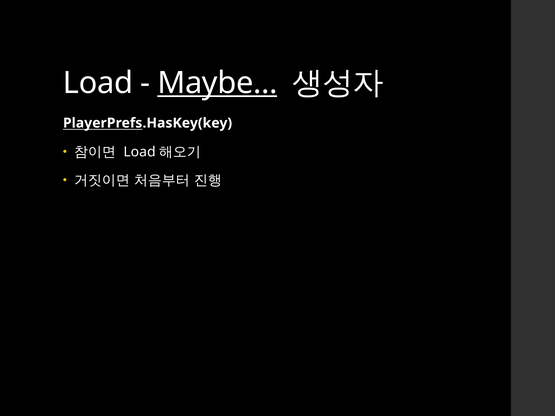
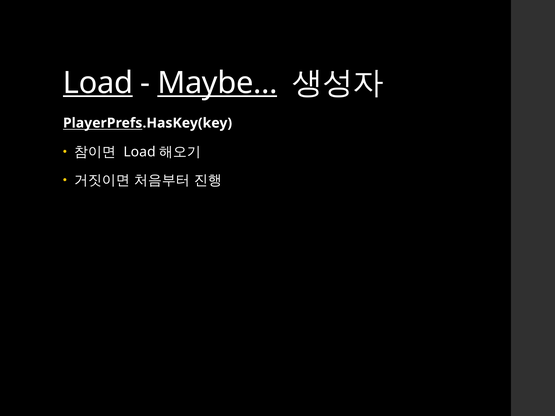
Load underline: none -> present
